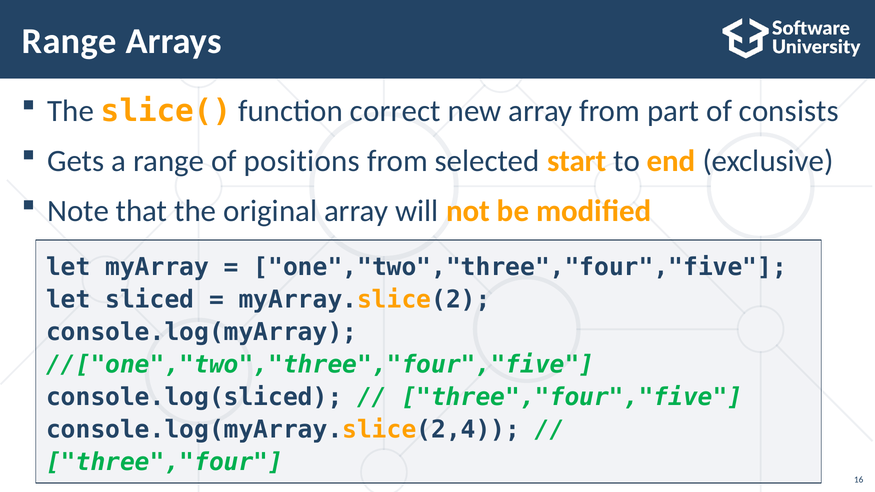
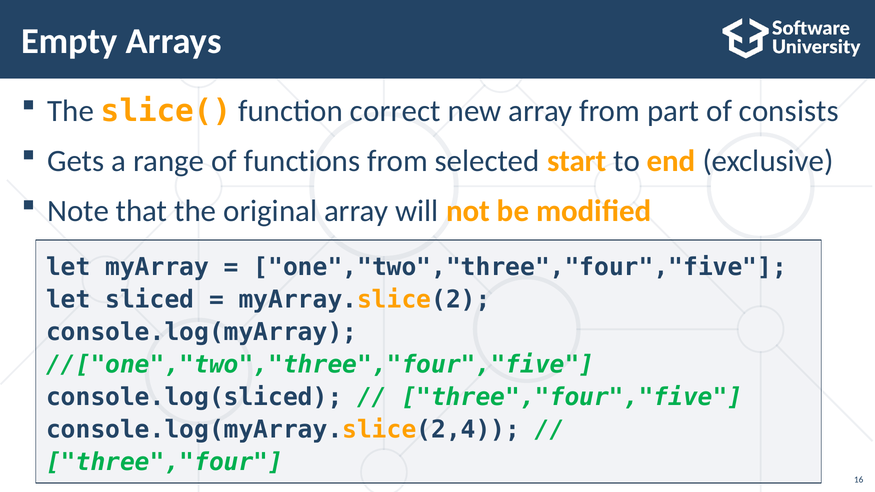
Range at (69, 41): Range -> Empty
positions: positions -> functions
